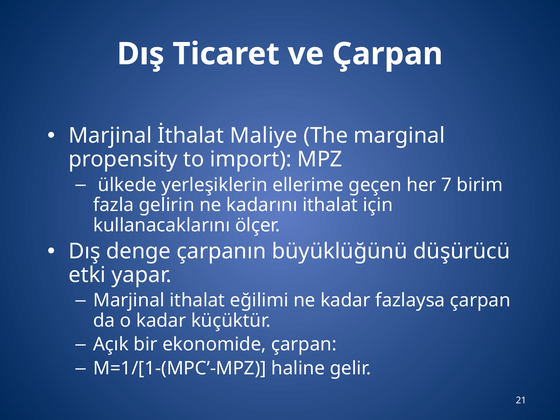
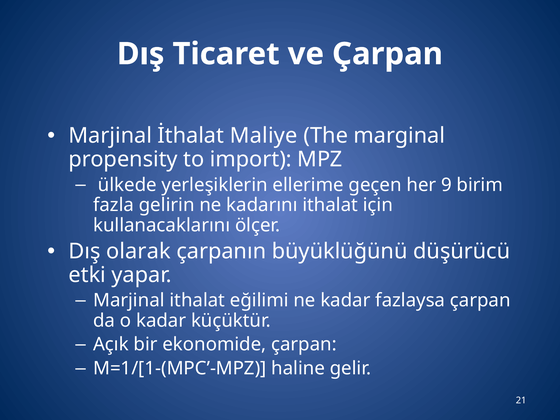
7: 7 -> 9
denge: denge -> olarak
